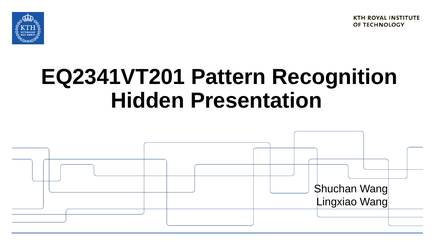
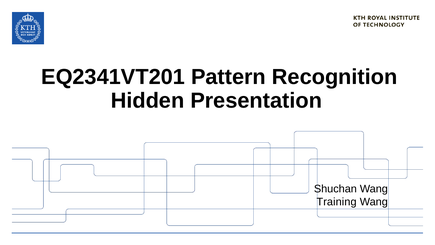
Lingxiao: Lingxiao -> Training
